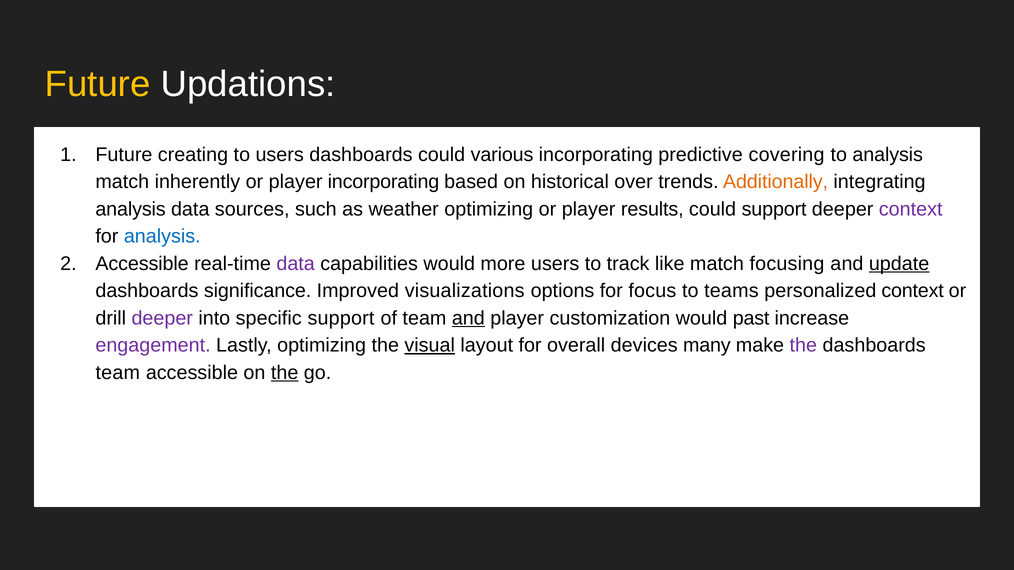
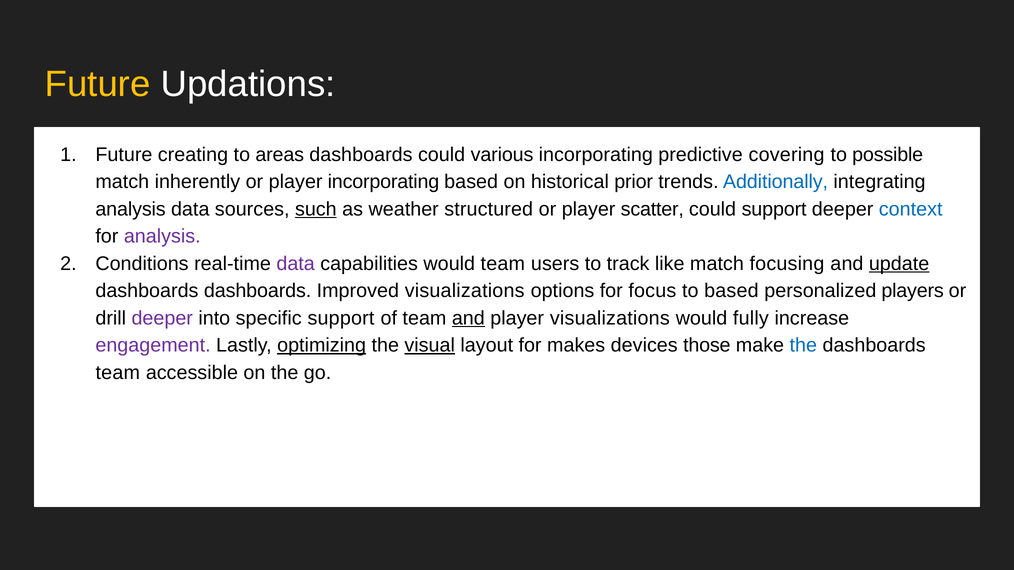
to users: users -> areas
to analysis: analysis -> possible
over: over -> prior
Additionally colour: orange -> blue
such underline: none -> present
weather optimizing: optimizing -> structured
results: results -> scatter
context at (911, 209) colour: purple -> blue
analysis at (162, 237) colour: blue -> purple
Accessible at (142, 264): Accessible -> Conditions
would more: more -> team
dashboards significance: significance -> dashboards
to teams: teams -> based
personalized context: context -> players
player customization: customization -> visualizations
past: past -> fully
optimizing at (322, 346) underline: none -> present
overall: overall -> makes
many: many -> those
the at (803, 346) colour: purple -> blue
the at (285, 373) underline: present -> none
